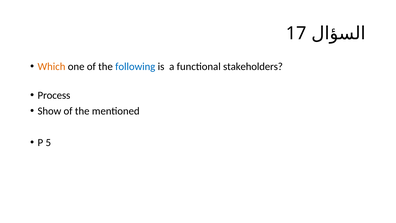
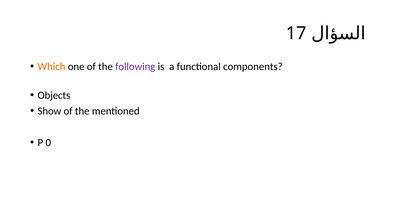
following colour: blue -> purple
stakeholders: stakeholders -> components
Process: Process -> Objects
5: 5 -> 0
